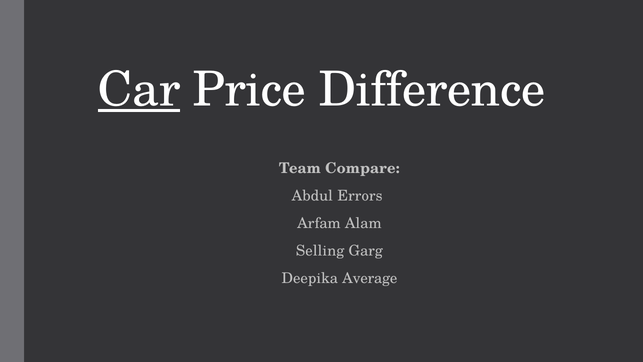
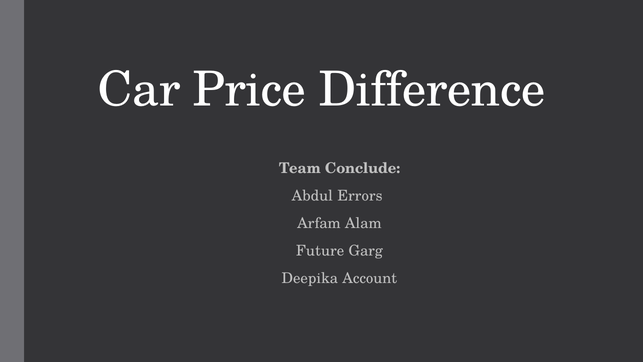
Car underline: present -> none
Compare: Compare -> Conclude
Selling: Selling -> Future
Average: Average -> Account
